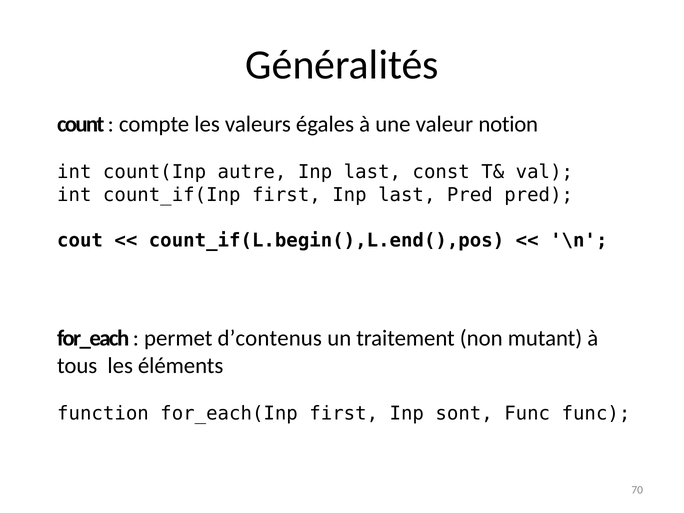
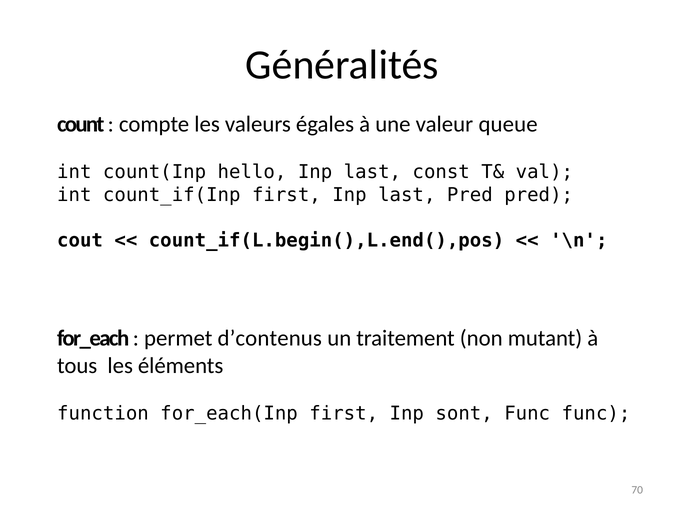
notion: notion -> queue
autre: autre -> hello
